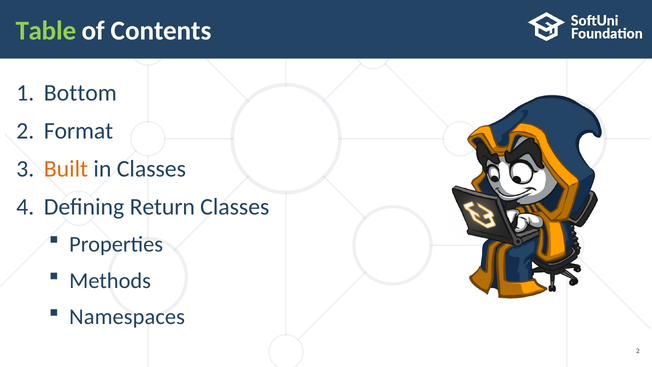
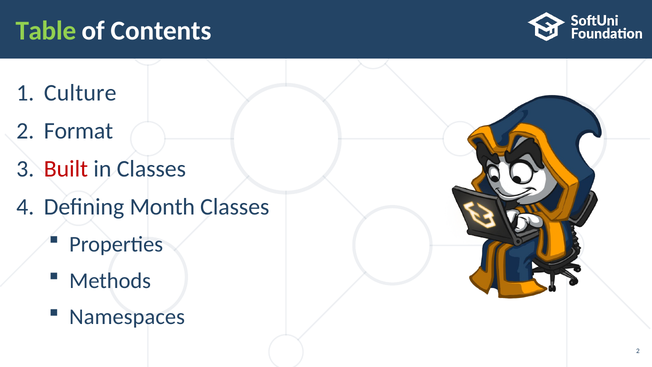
Bottom: Bottom -> Culture
Built colour: orange -> red
Return: Return -> Month
